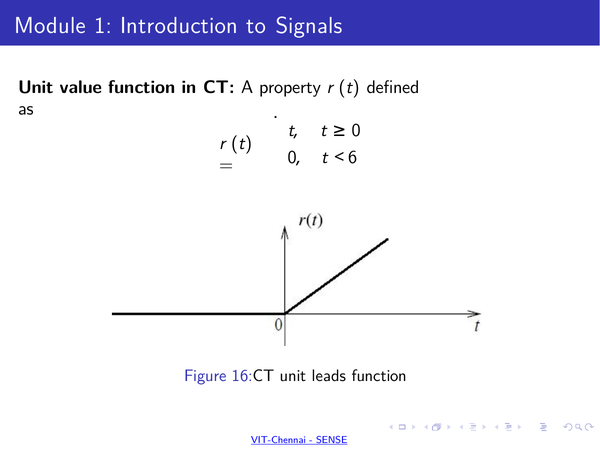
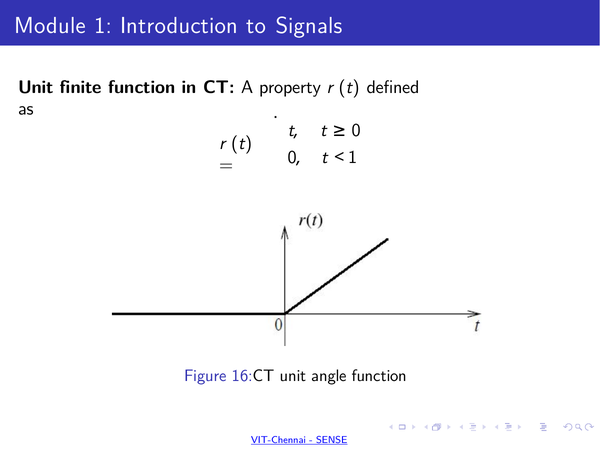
value: value -> finite
6 at (353, 157): 6 -> 1
leads: leads -> angle
